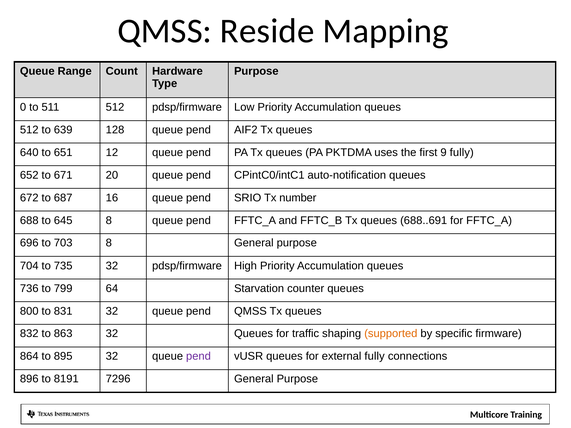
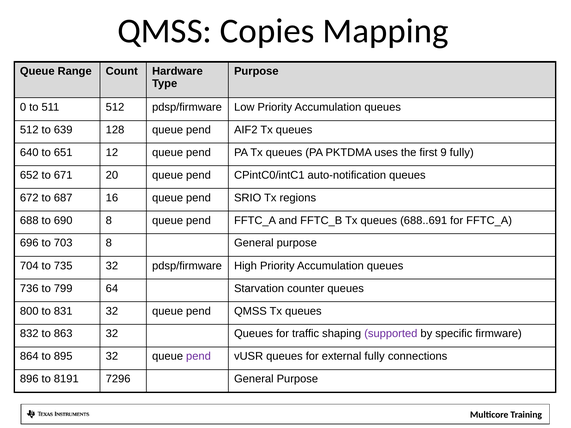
Reside: Reside -> Copies
number: number -> regions
645: 645 -> 690
supported colour: orange -> purple
